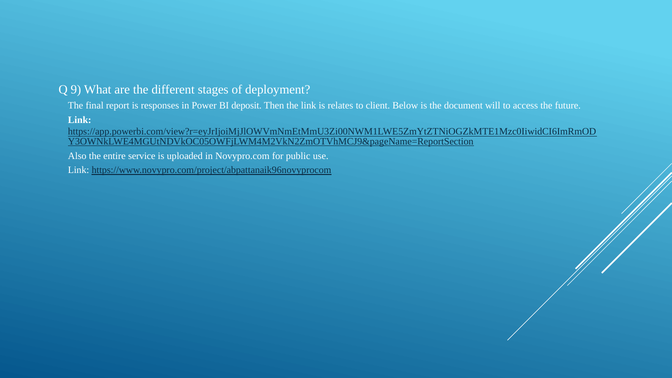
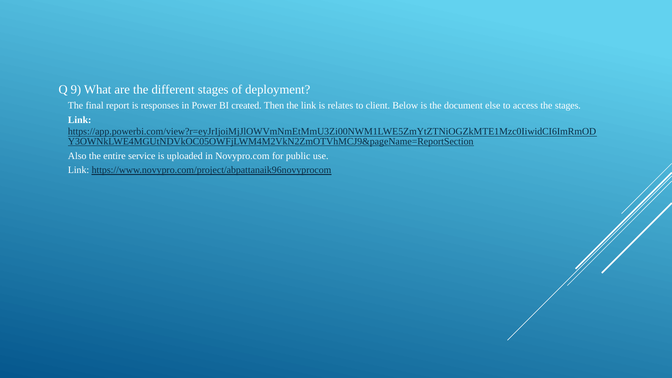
deposit: deposit -> created
will: will -> else
the future: future -> stages
